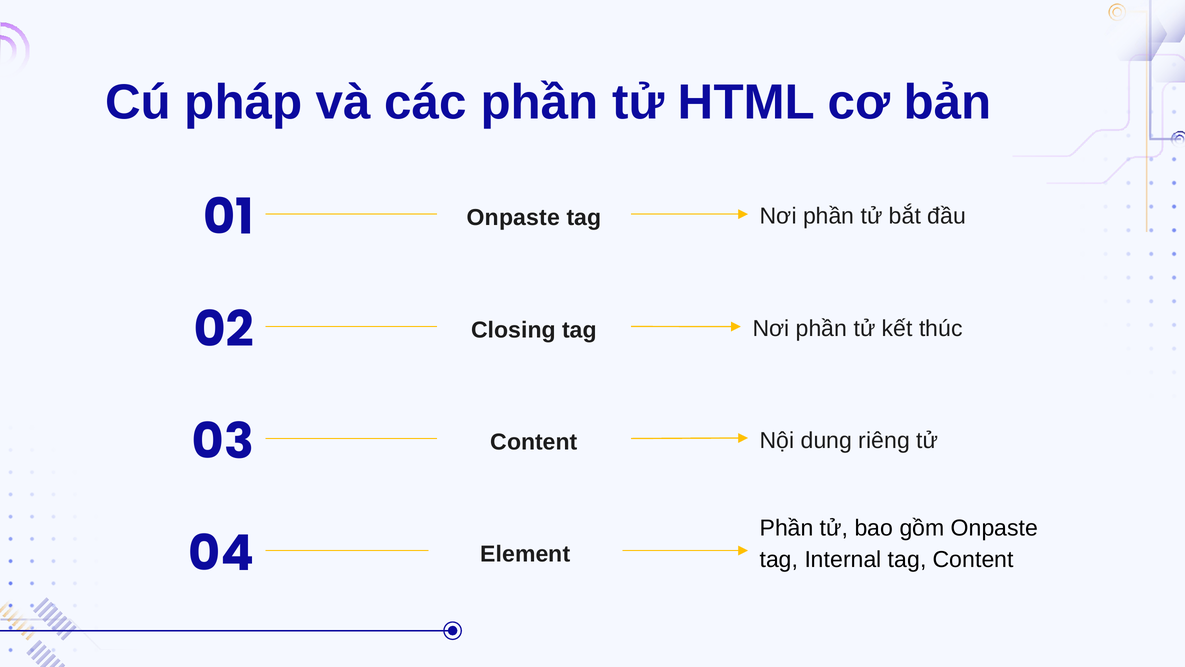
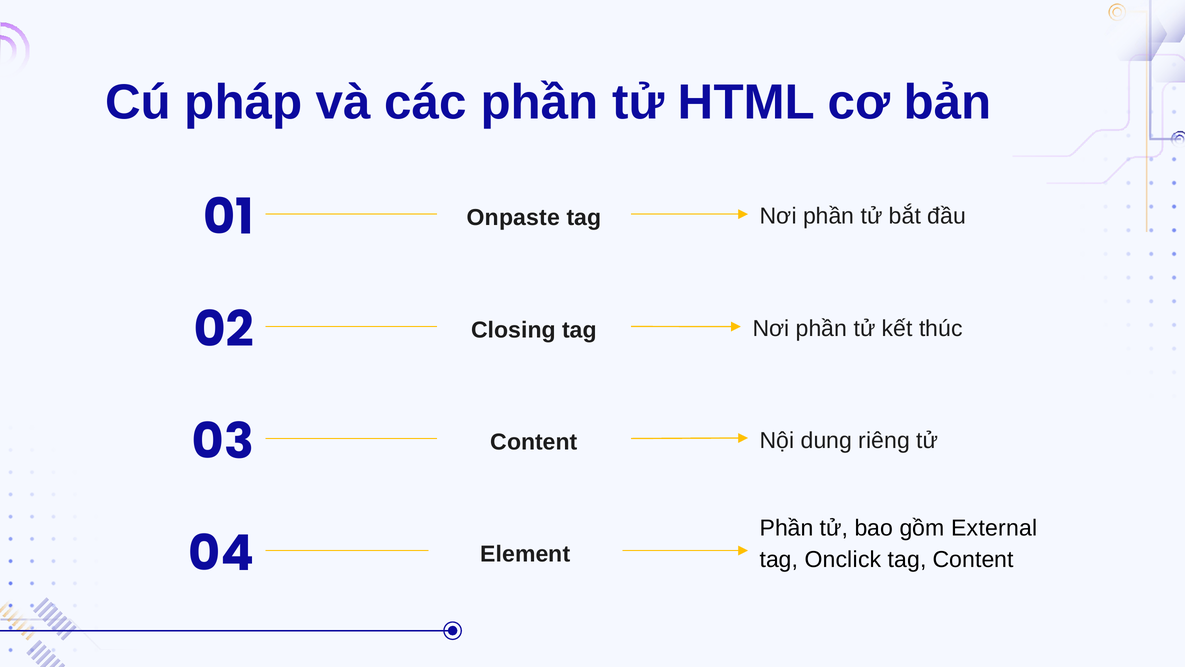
gồm Onpaste: Onpaste -> External
Internal: Internal -> Onclick
